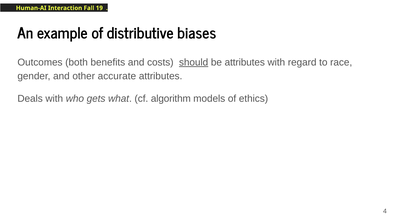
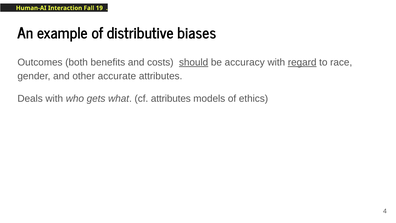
be attributes: attributes -> accuracy
regard underline: none -> present
cf algorithm: algorithm -> attributes
